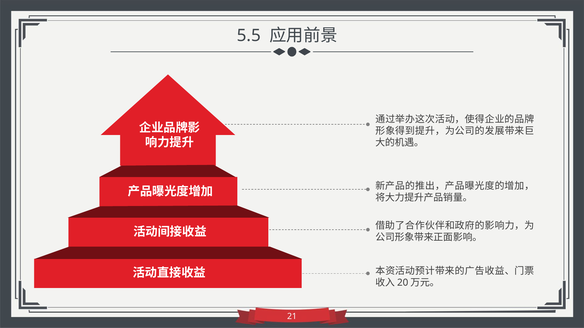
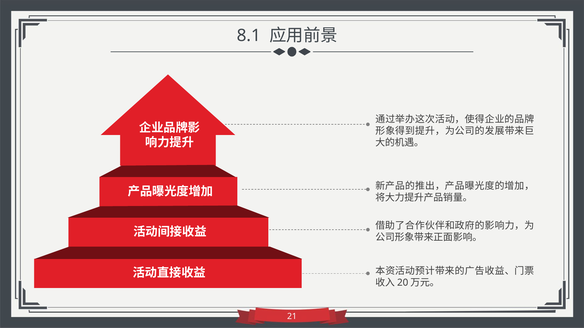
5.5: 5.5 -> 8.1
